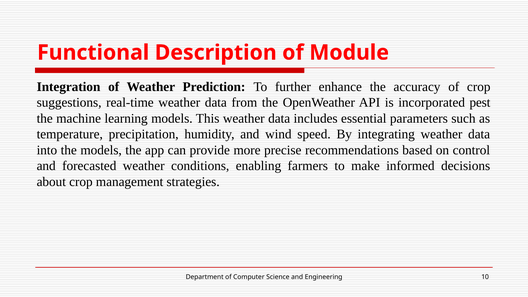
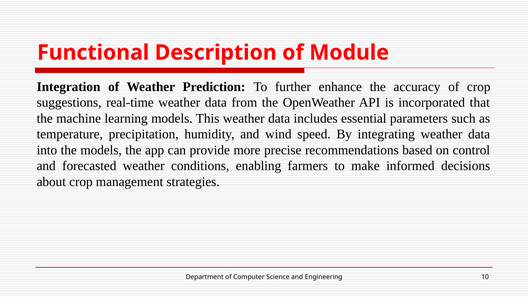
pest: pest -> that
